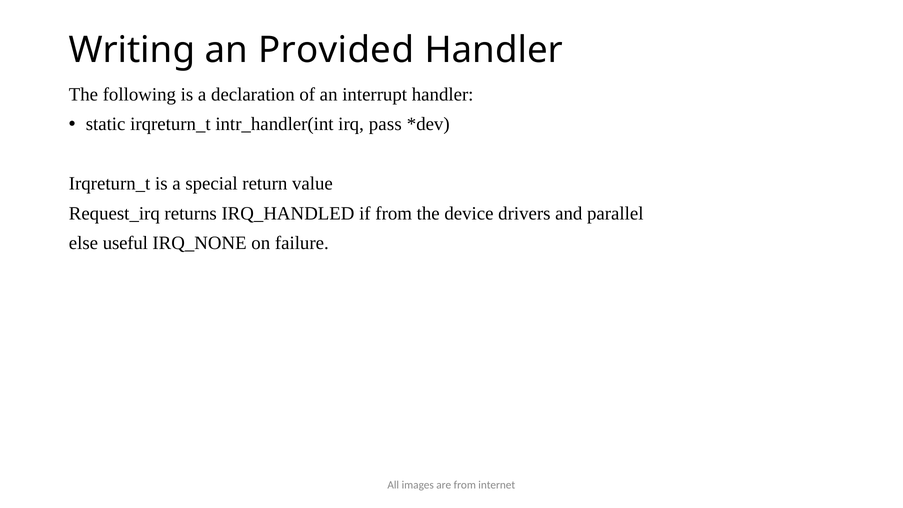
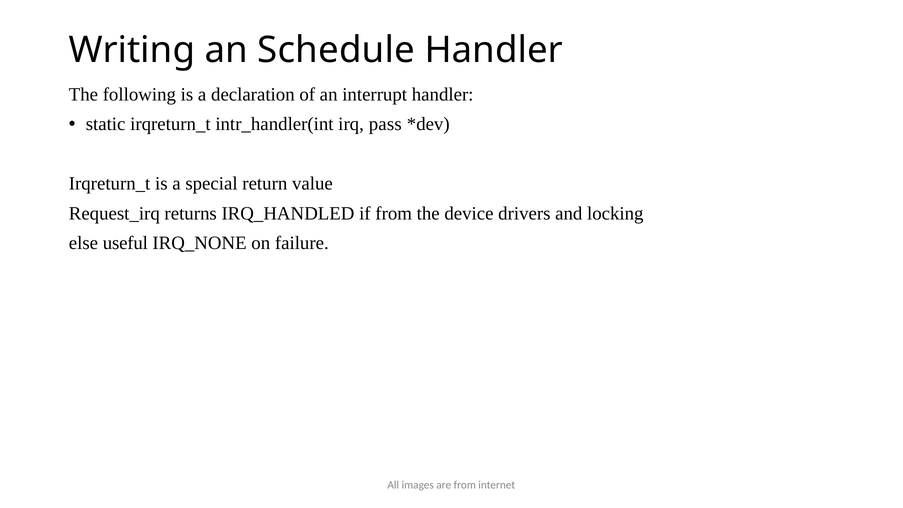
Provided: Provided -> Schedule
parallel: parallel -> locking
